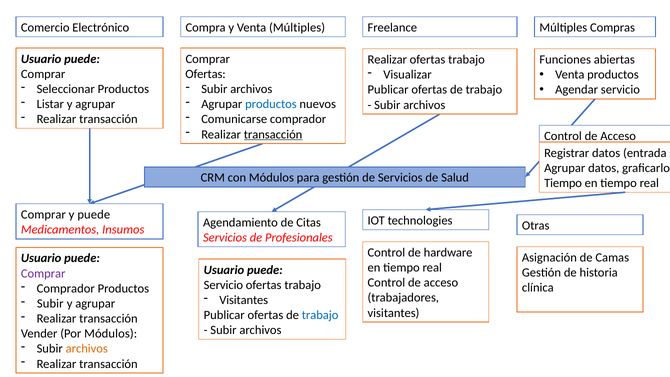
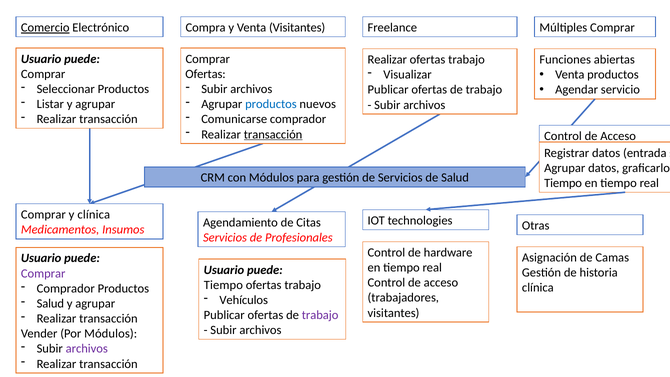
Comercio underline: none -> present
Venta Múltiples: Múltiples -> Visitantes
Múltiples Compras: Compras -> Comprar
y puede: puede -> clínica
Servicio at (223, 285): Servicio -> Tiempo
Visitantes at (244, 300): Visitantes -> Vehículos
Subir at (50, 303): Subir -> Salud
trabajo at (320, 315) colour: blue -> purple
archivos at (87, 349) colour: orange -> purple
